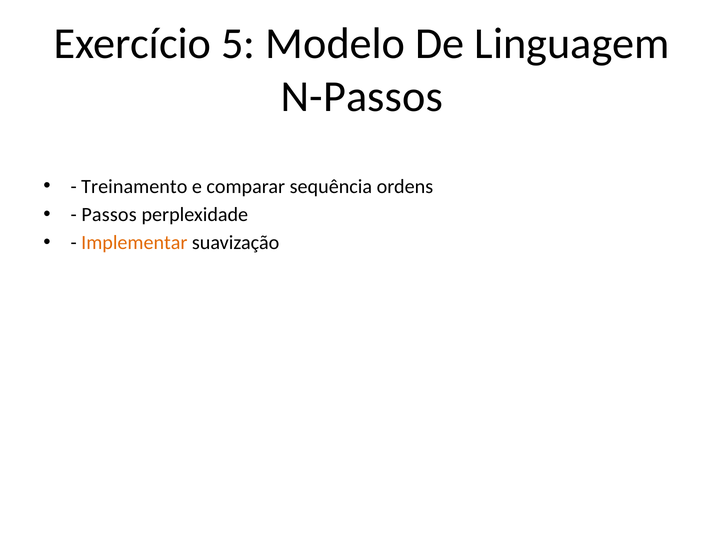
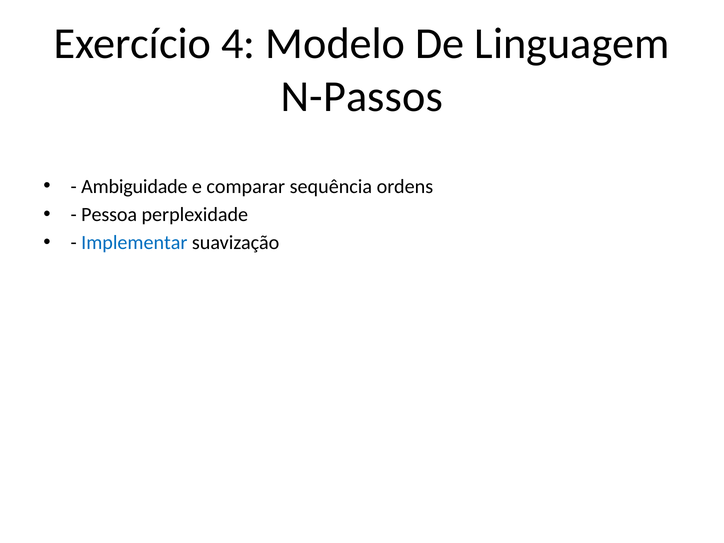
5: 5 -> 4
Treinamento: Treinamento -> Ambiguidade
Passos: Passos -> Pessoa
Implementar colour: orange -> blue
